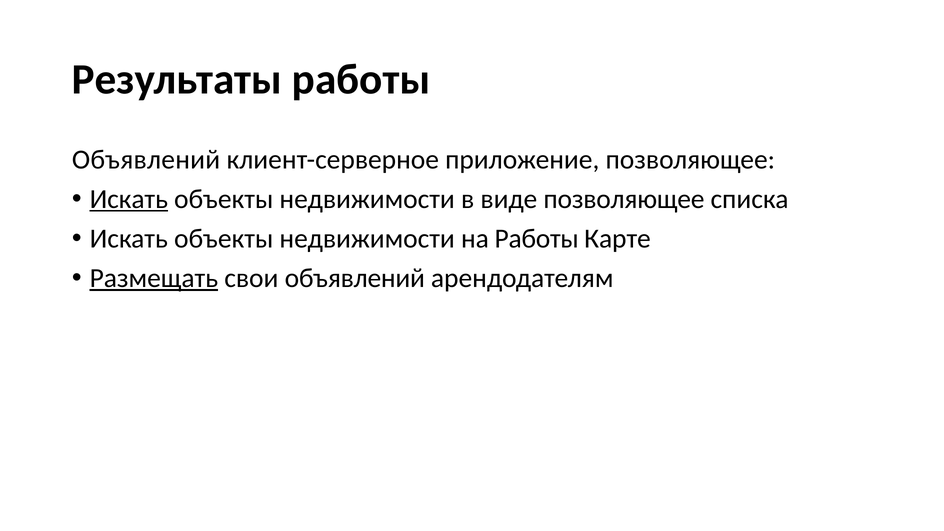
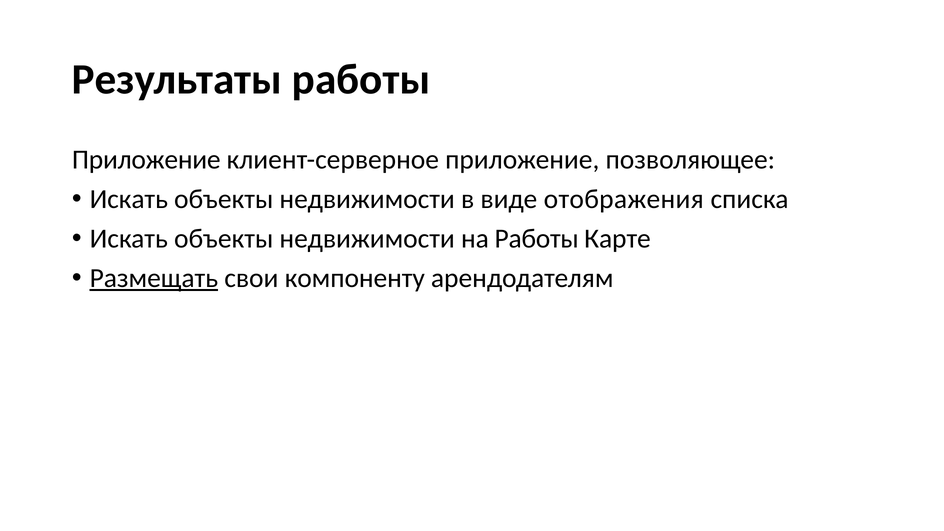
Объявлений at (146, 160): Объявлений -> Приложение
Искать at (129, 199) underline: present -> none
виде позволяющее: позволяющее -> отображения
свои объявлений: объявлений -> компоненту
